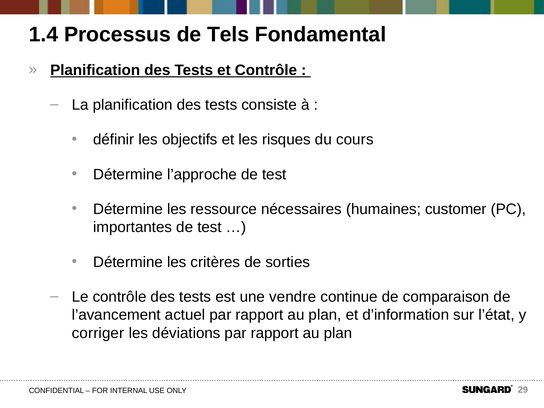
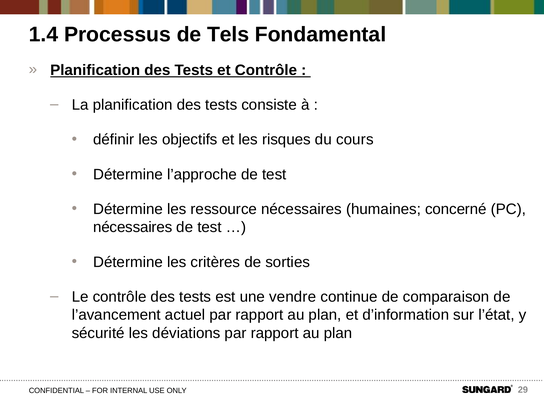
customer: customer -> concerné
importantes at (133, 227): importantes -> nécessaires
corriger: corriger -> sécurité
